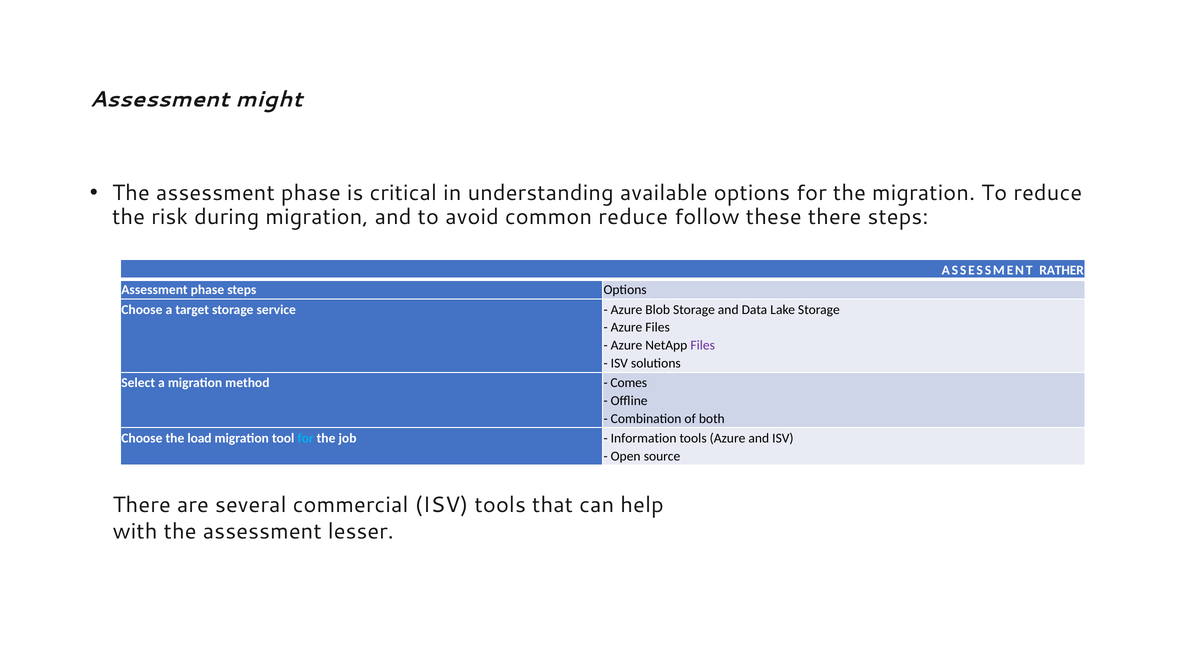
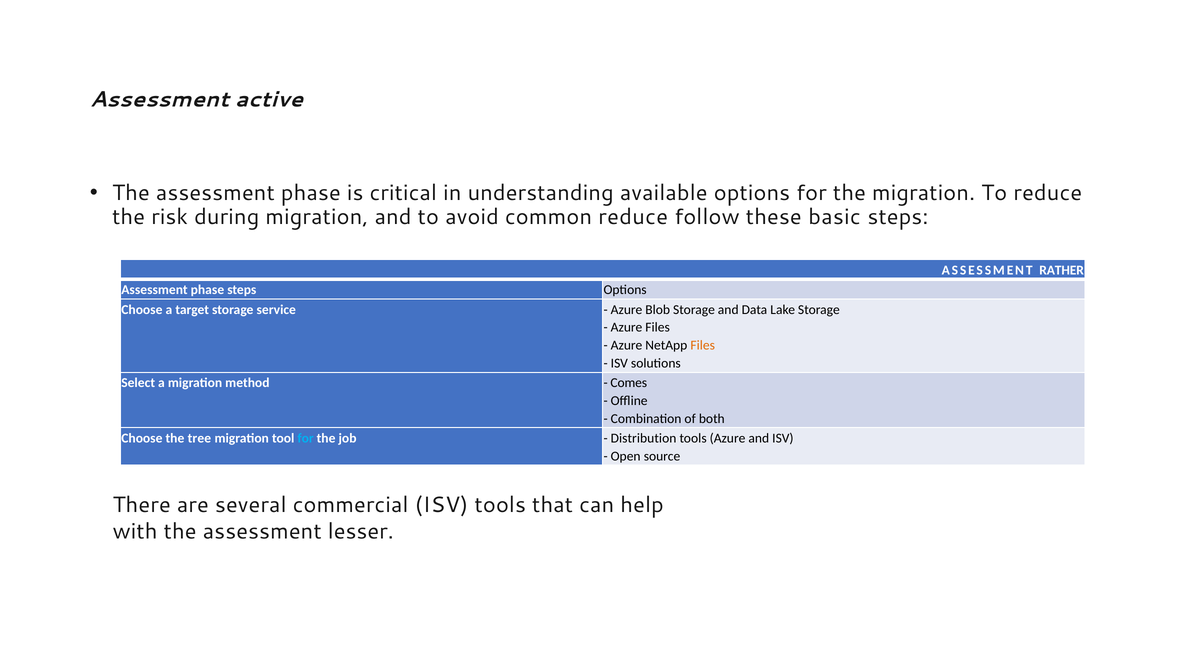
might: might -> active
these there: there -> basic
Files at (703, 345) colour: purple -> orange
load: load -> tree
Information: Information -> Distribution
